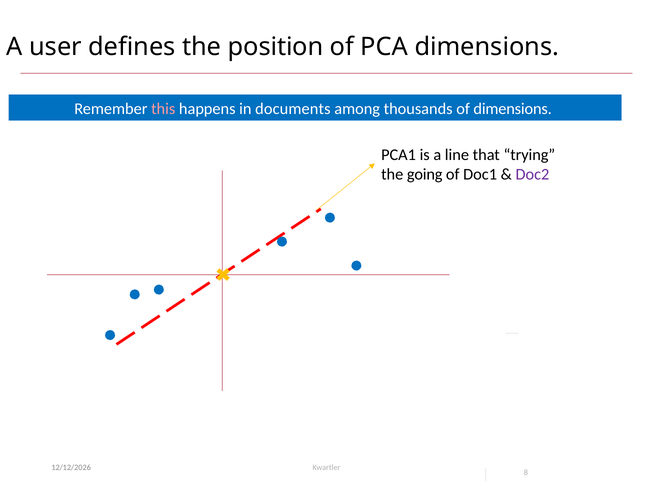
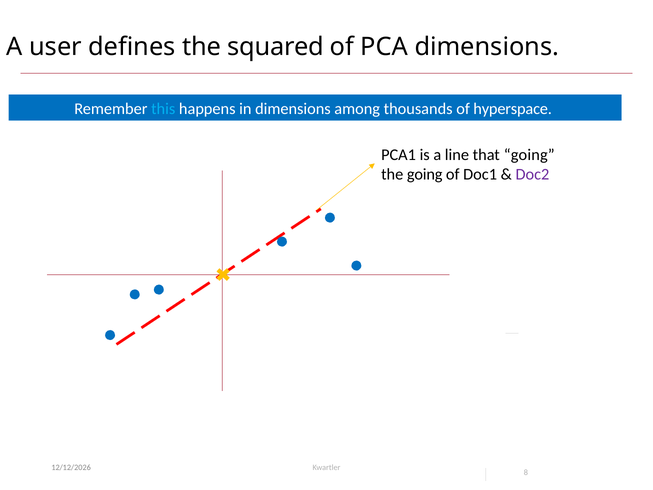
position: position -> squared
this colour: pink -> light blue
in documents: documents -> dimensions
of dimensions: dimensions -> hyperspace
that trying: trying -> going
